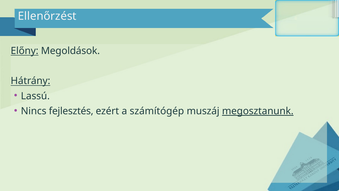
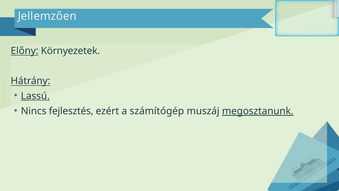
Ellenőrzést: Ellenőrzést -> Jellemzően
Megoldások: Megoldások -> Környezetek
Lassú underline: none -> present
